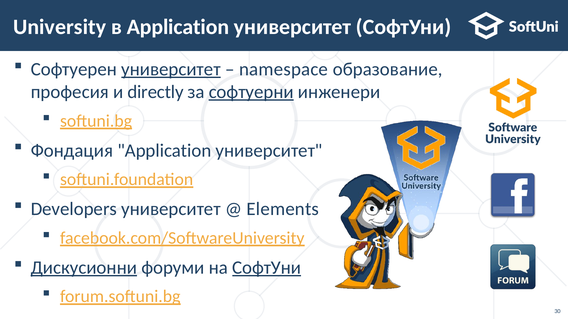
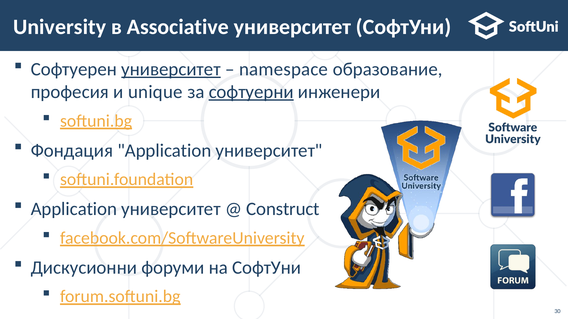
в Application: Application -> Associative
directly: directly -> unique
Developers at (74, 209): Developers -> Application
Elements: Elements -> Construct
Дискусионни underline: present -> none
СофтУни at (267, 268) underline: present -> none
